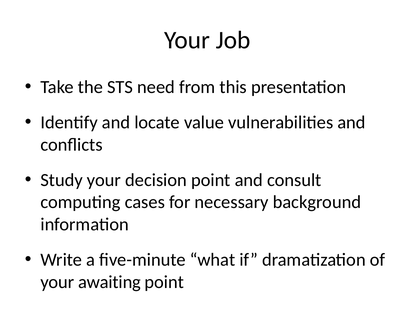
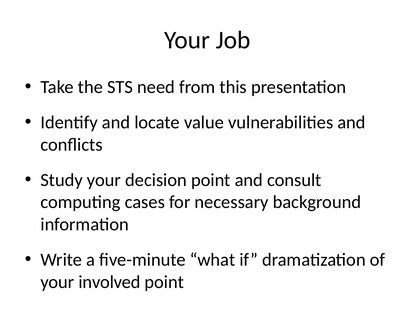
awaiting: awaiting -> involved
